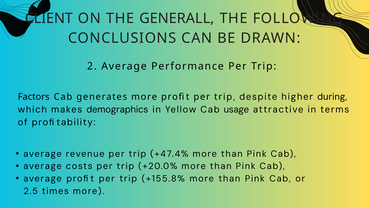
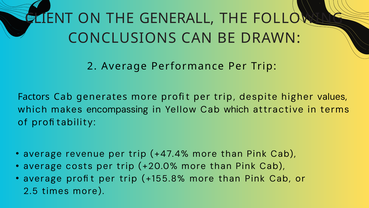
during: during -> values
demographics: demographics -> encompassing
Cab usage: usage -> which
